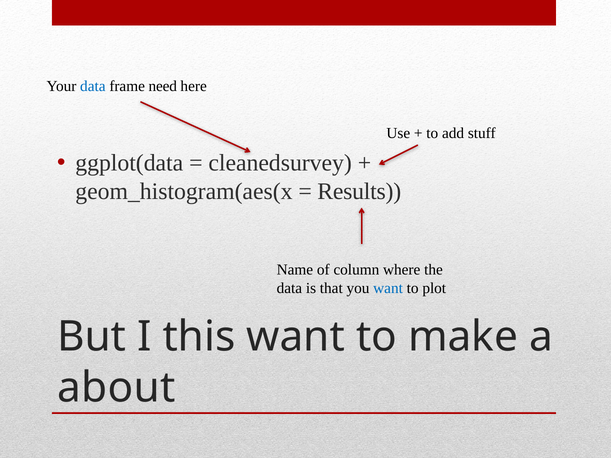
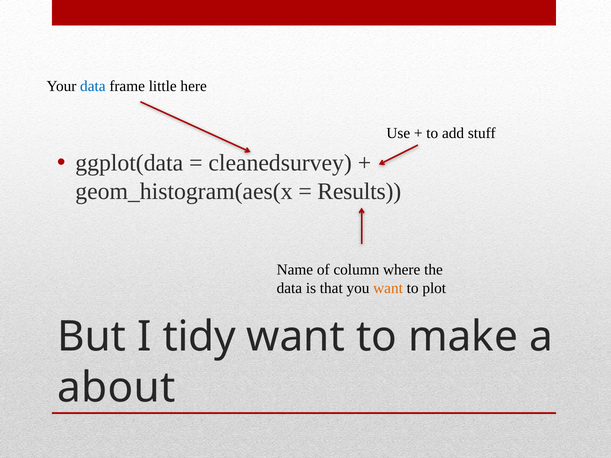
need: need -> little
want at (388, 288) colour: blue -> orange
this: this -> tidy
